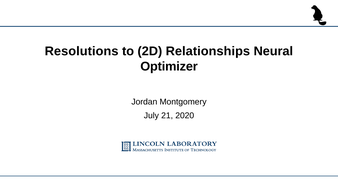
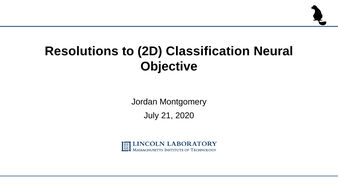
Relationships: Relationships -> Classification
Optimizer: Optimizer -> Objective
